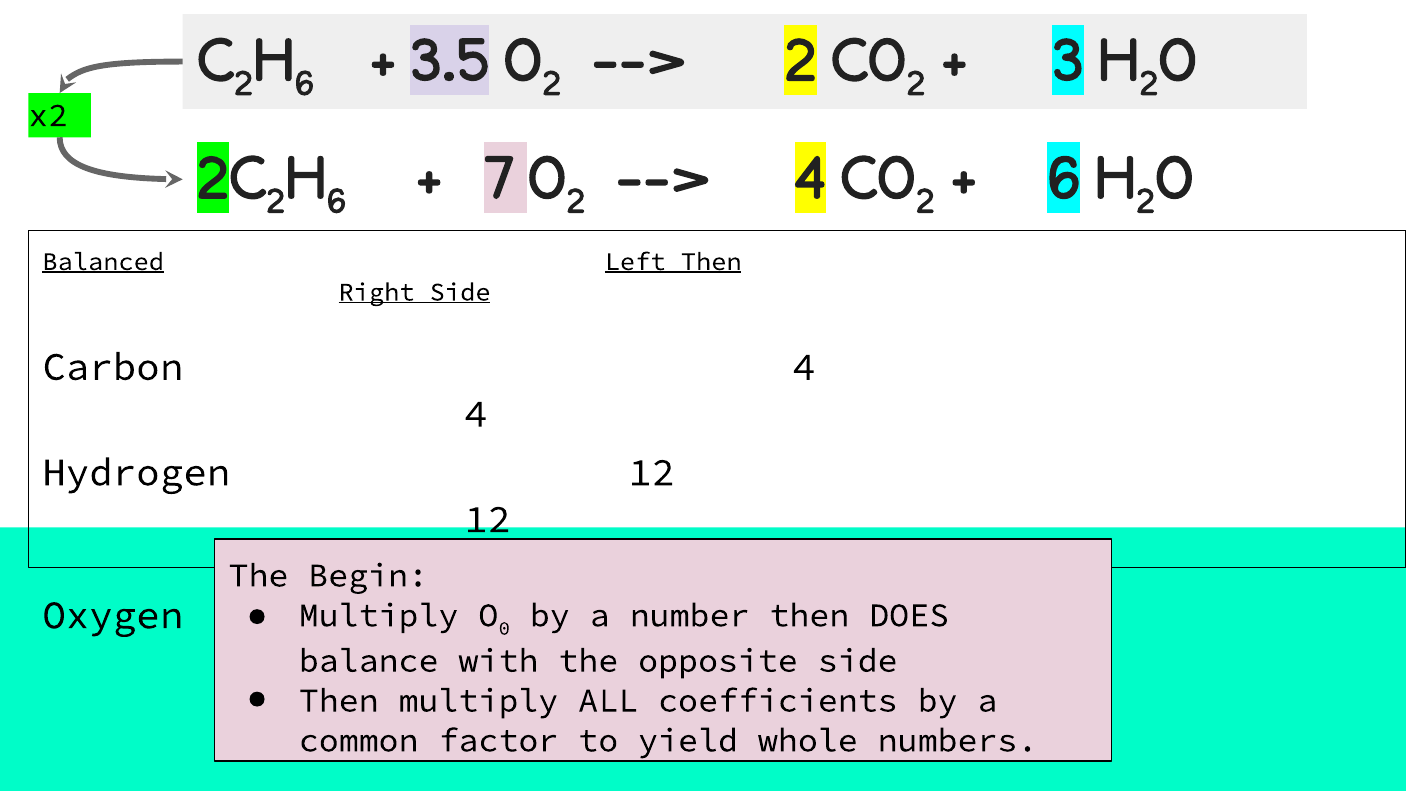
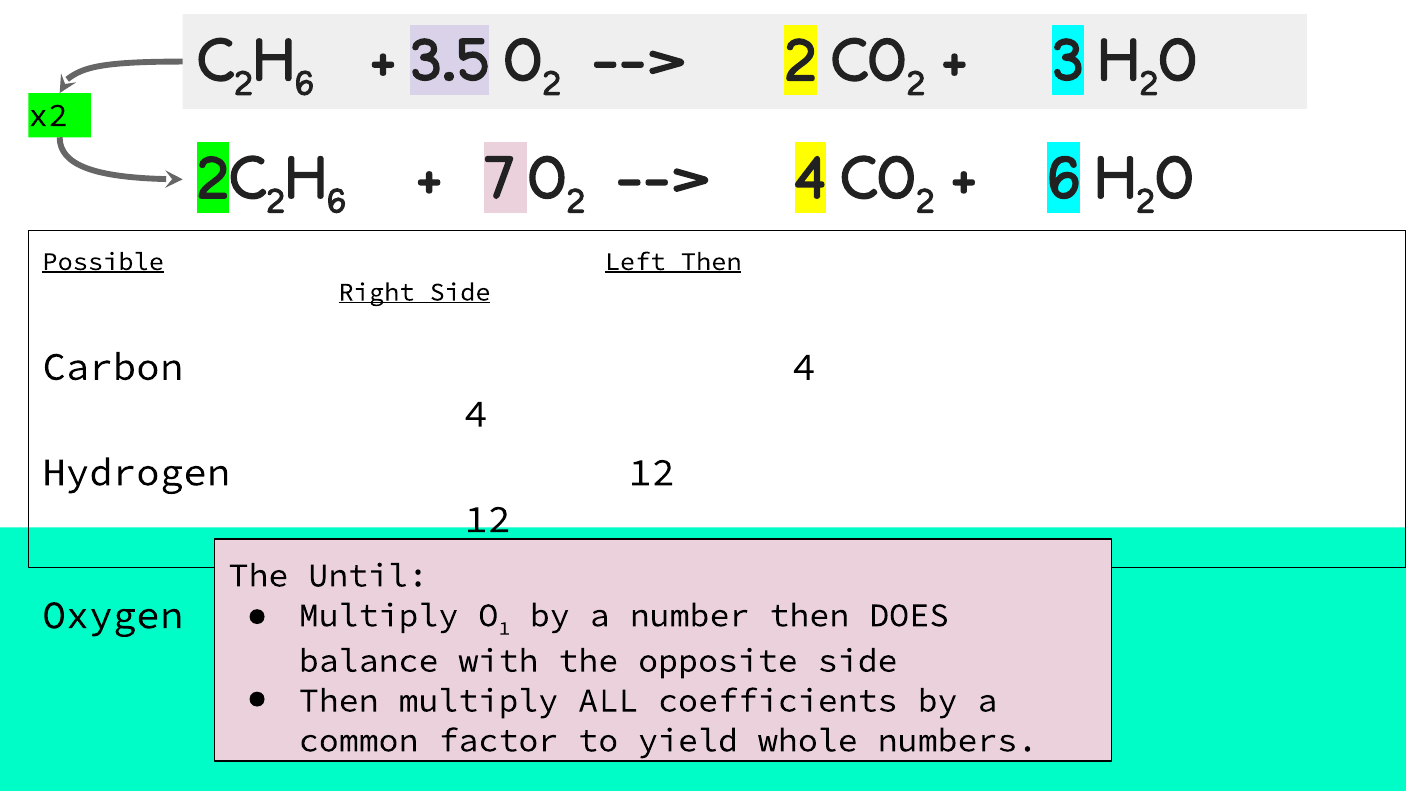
Balanced: Balanced -> Possible
Begin: Begin -> Until
0: 0 -> 1
